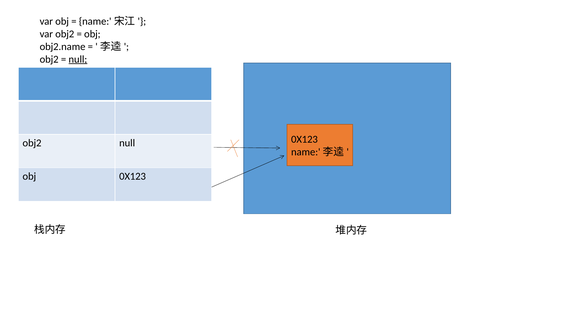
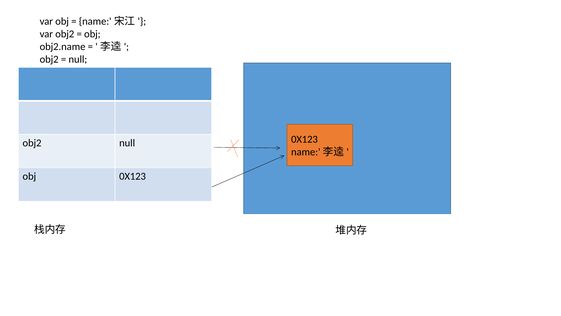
null at (78, 59) underline: present -> none
